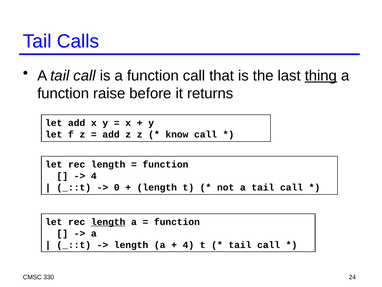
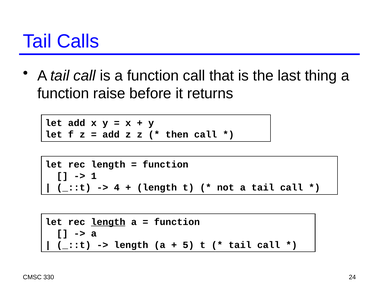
thing underline: present -> none
know: know -> then
4 at (94, 176): 4 -> 1
0: 0 -> 4
4 at (188, 244): 4 -> 5
